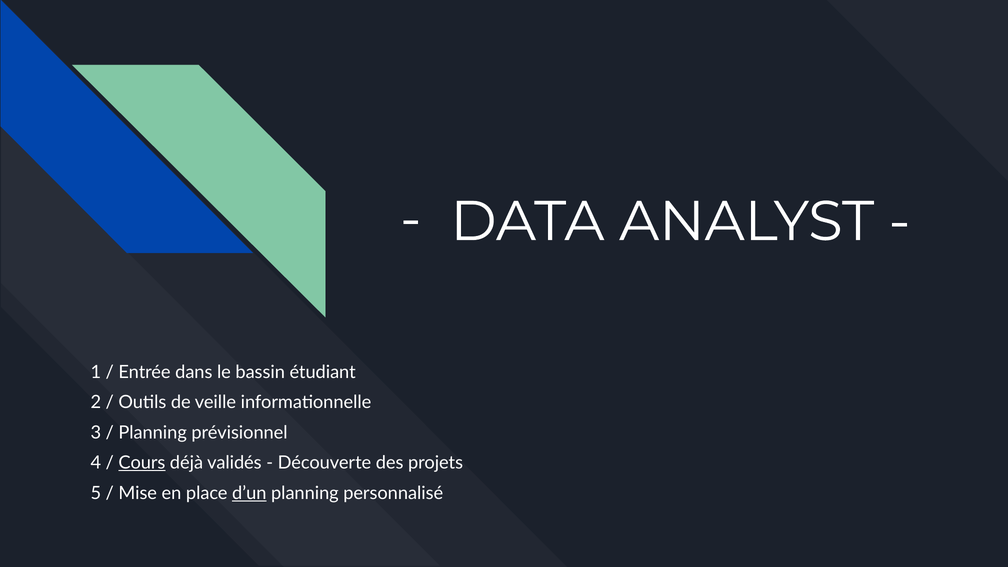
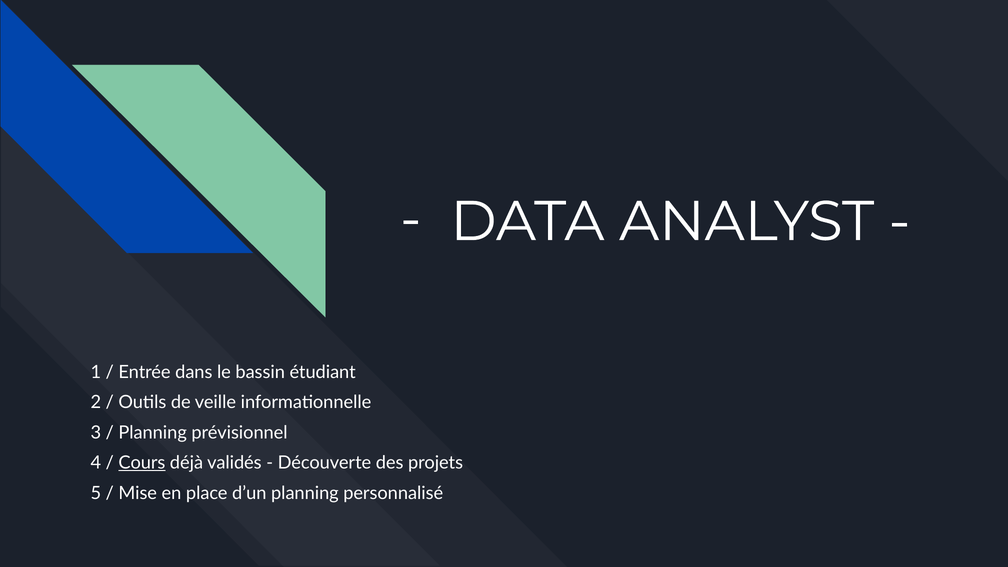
d’un underline: present -> none
